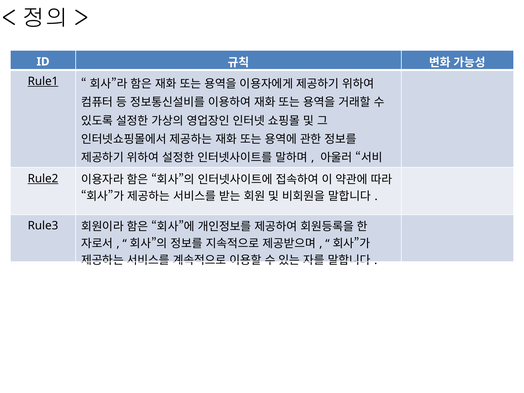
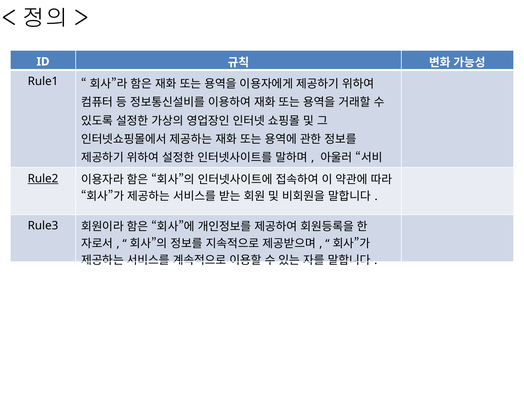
Rule1 underline: present -> none
